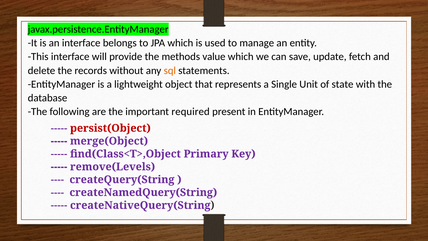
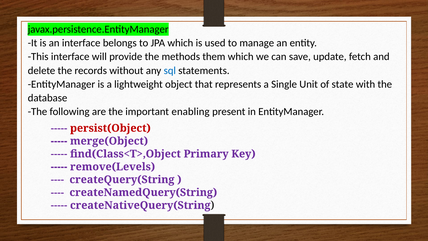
value: value -> them
sql colour: orange -> blue
required: required -> enabling
